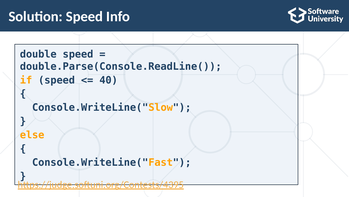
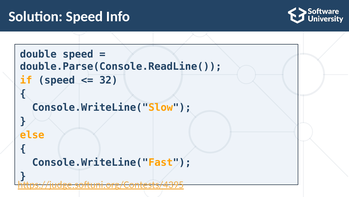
40: 40 -> 32
